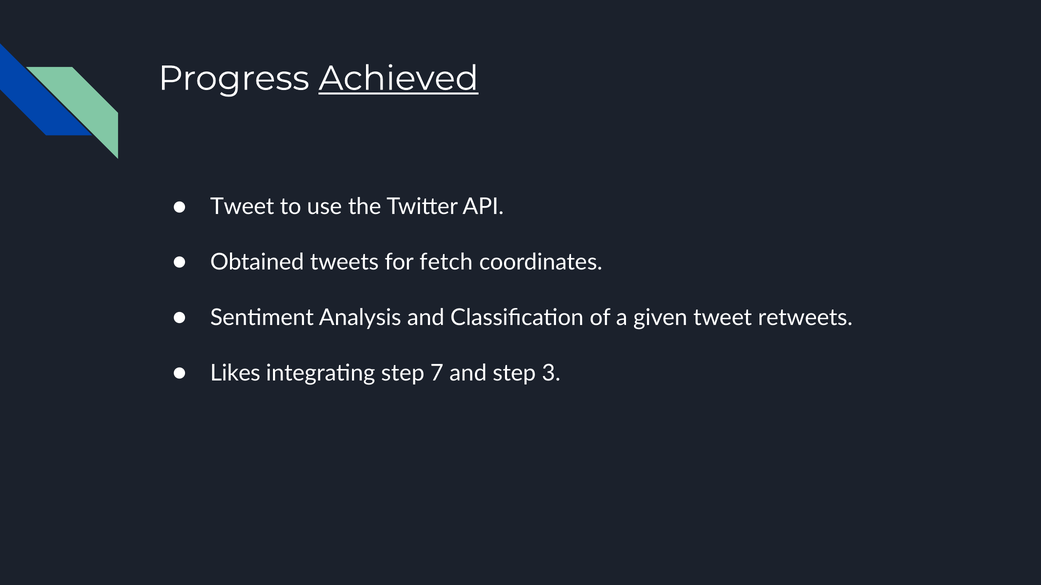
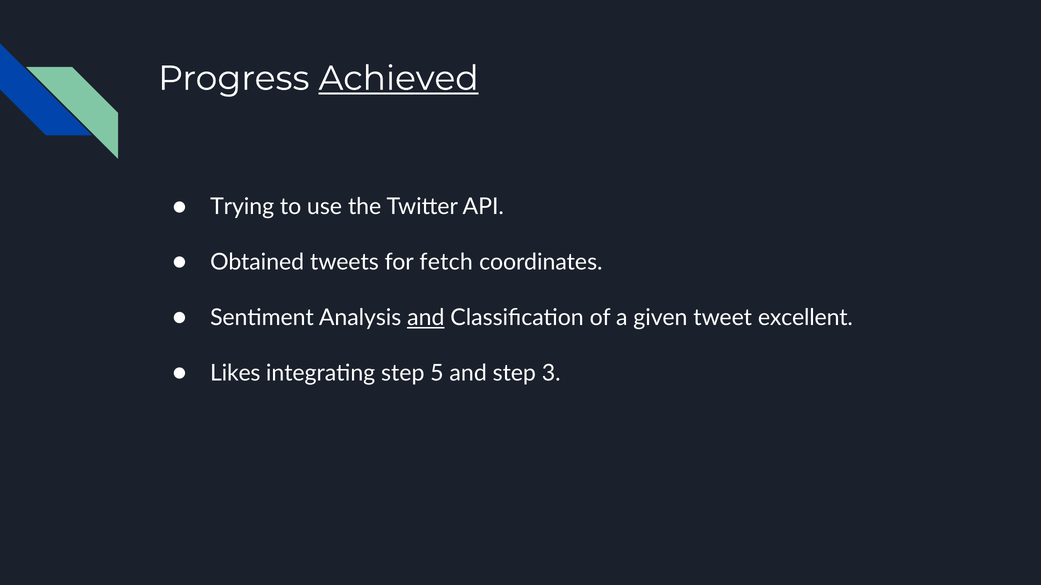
Tweet at (242, 207): Tweet -> Trying
and at (426, 318) underline: none -> present
retweets: retweets -> excellent
7: 7 -> 5
